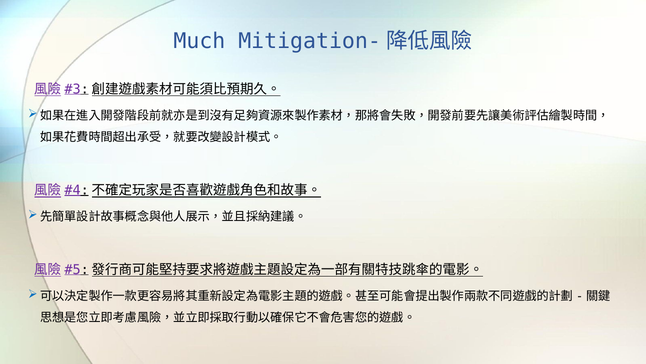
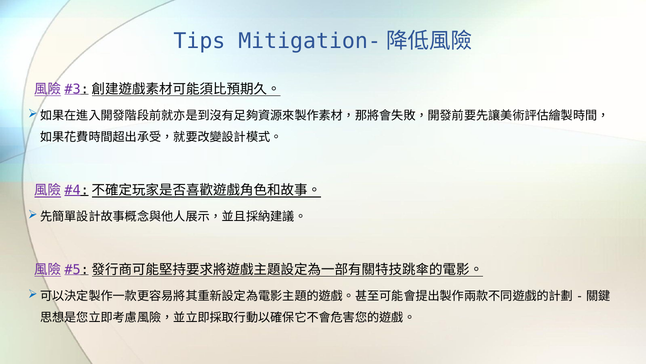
Much: Much -> Tips
